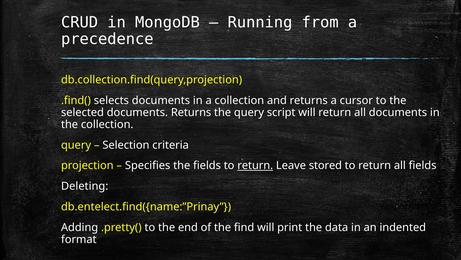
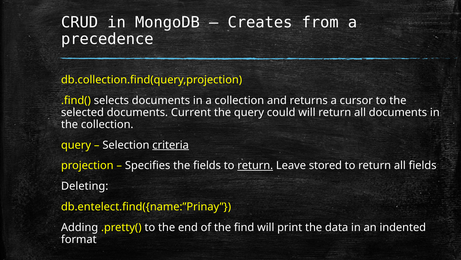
Running: Running -> Creates
documents Returns: Returns -> Current
script: script -> could
criteria underline: none -> present
